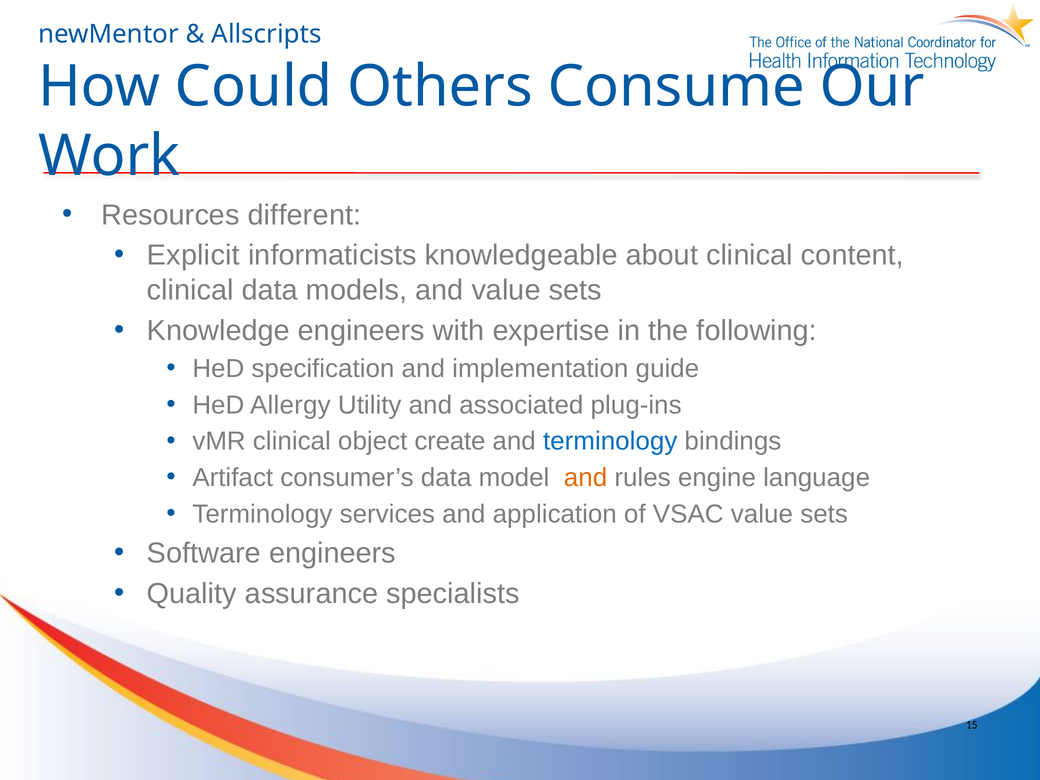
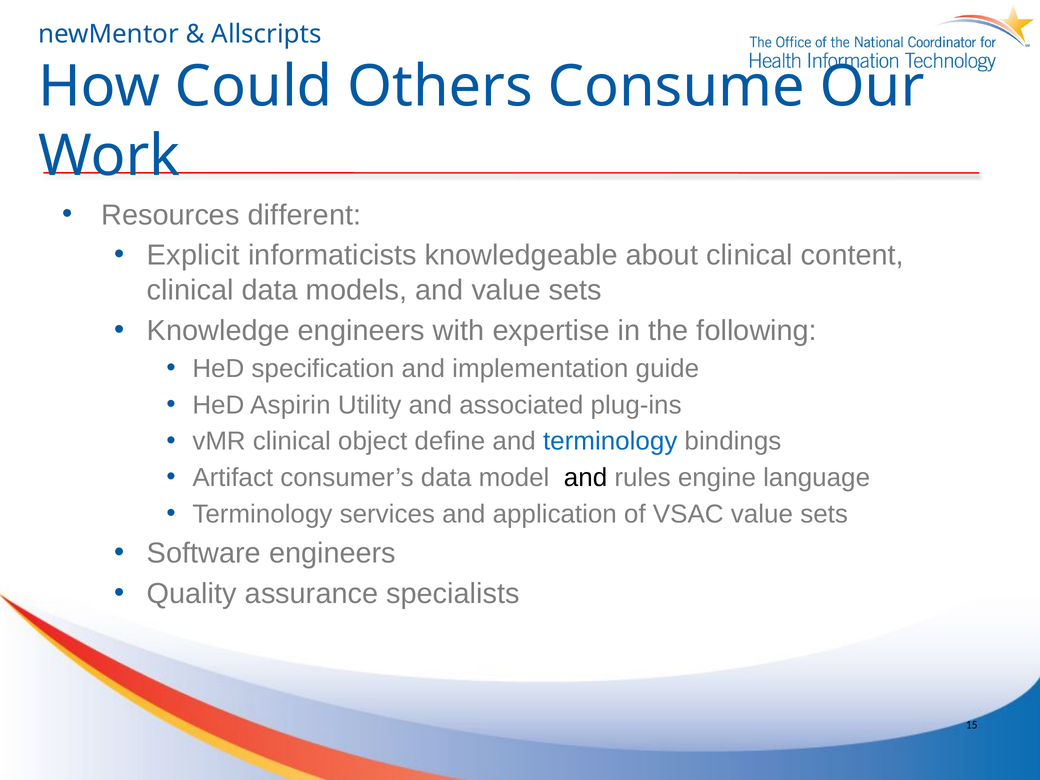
Allergy: Allergy -> Aspirin
create: create -> define
and at (586, 478) colour: orange -> black
